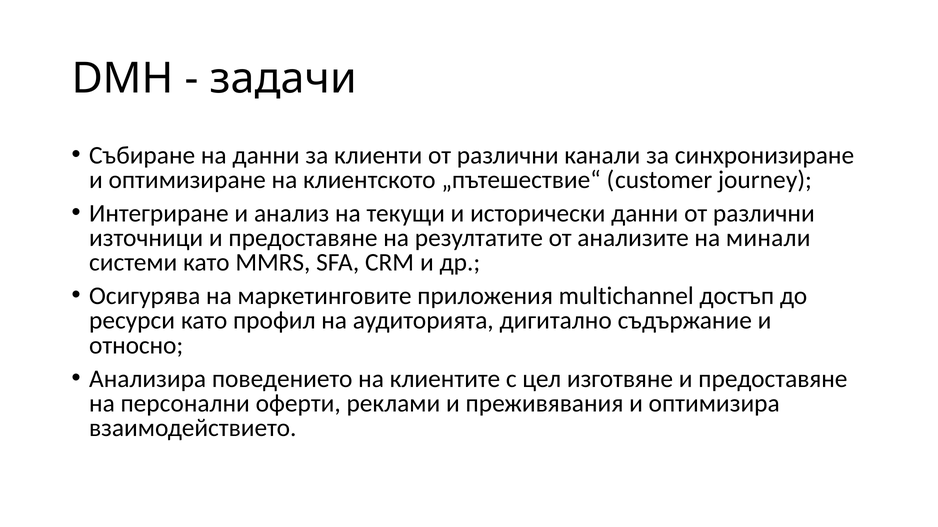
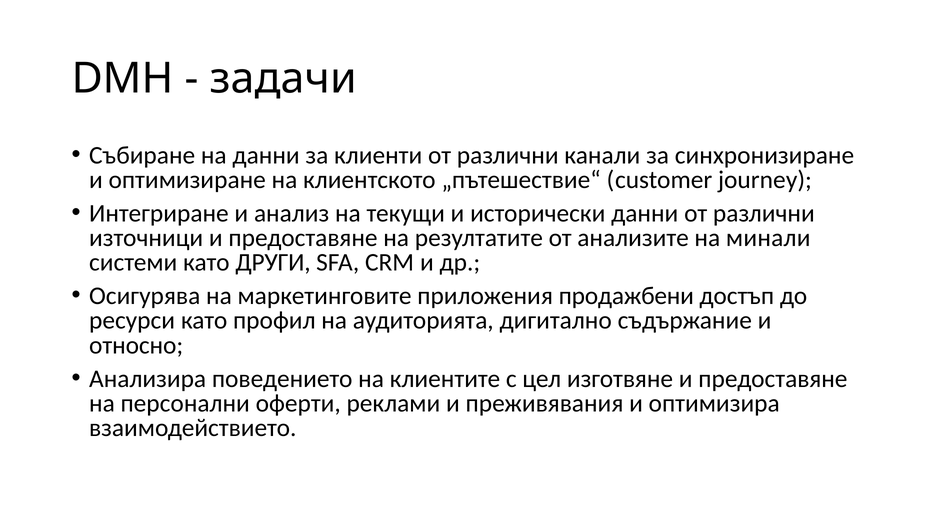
MMRS: MMRS -> ДРУГИ
multichannel: multichannel -> продажбени
